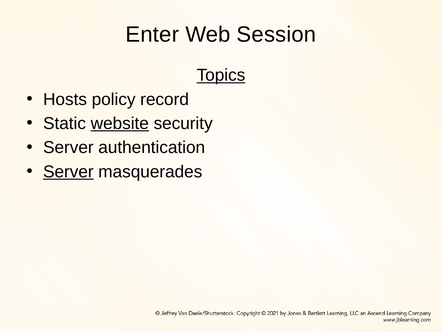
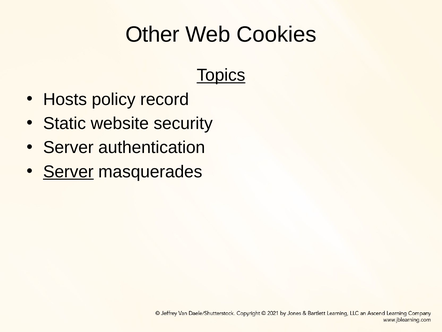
Enter: Enter -> Other
Session: Session -> Cookies
website underline: present -> none
